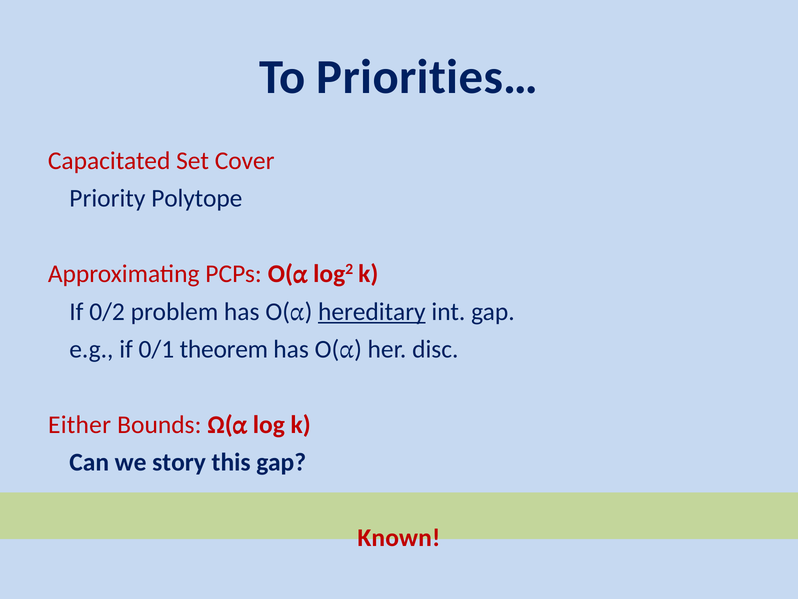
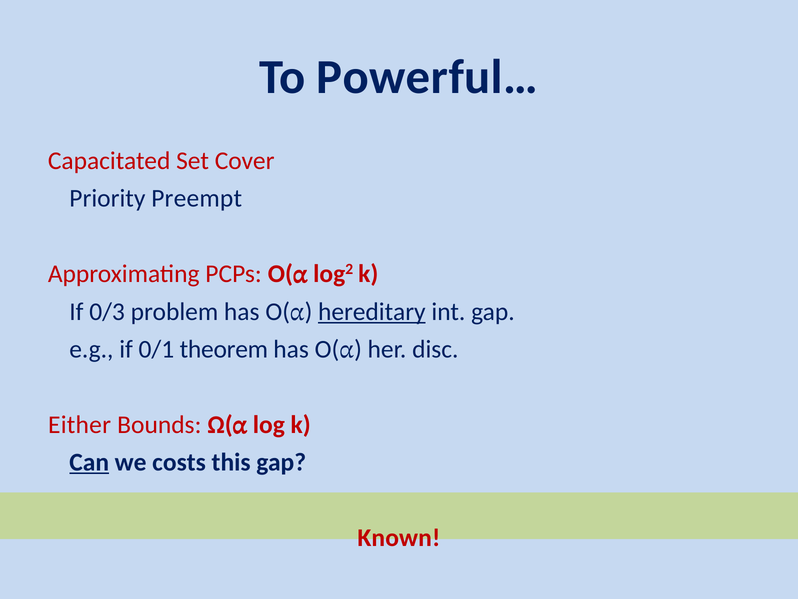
Priorities…: Priorities… -> Powerful…
Polytope: Polytope -> Preempt
0/2: 0/2 -> 0/3
Can underline: none -> present
story: story -> costs
